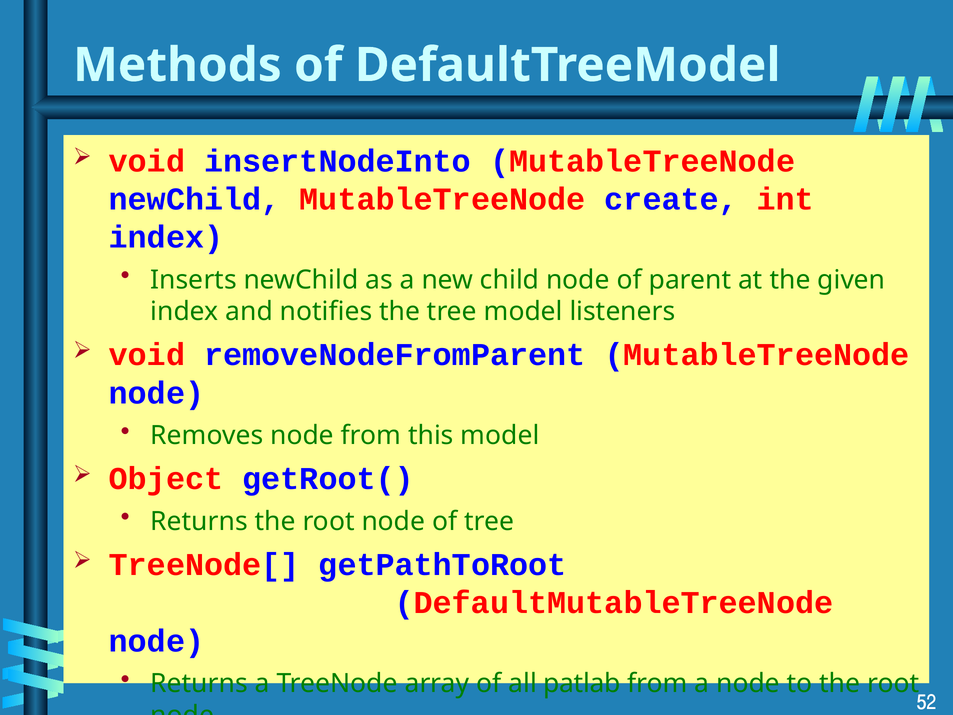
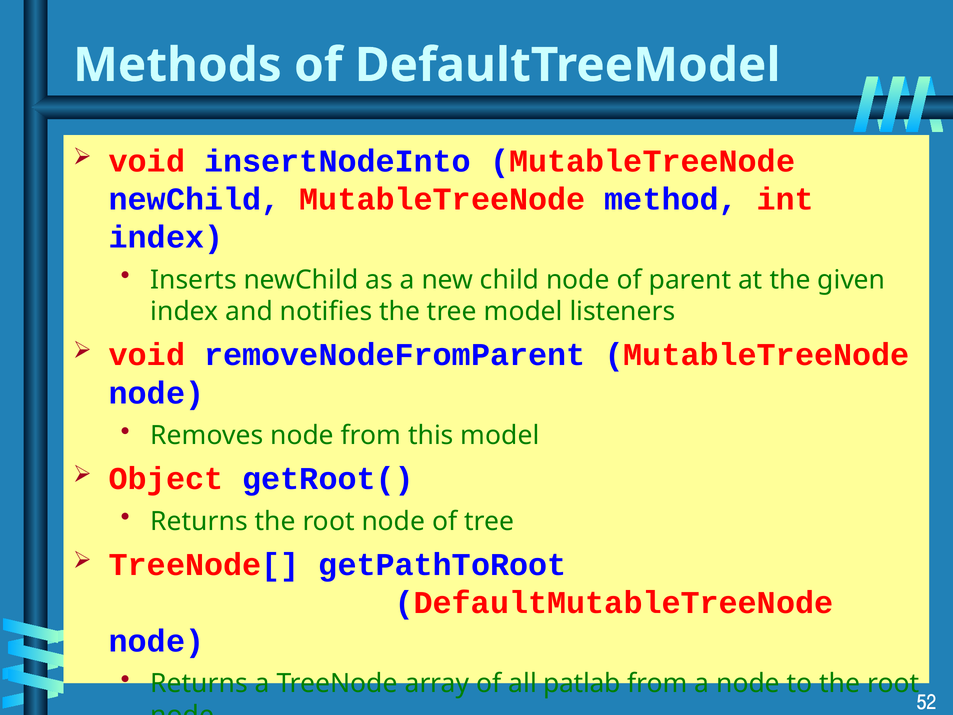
create: create -> method
